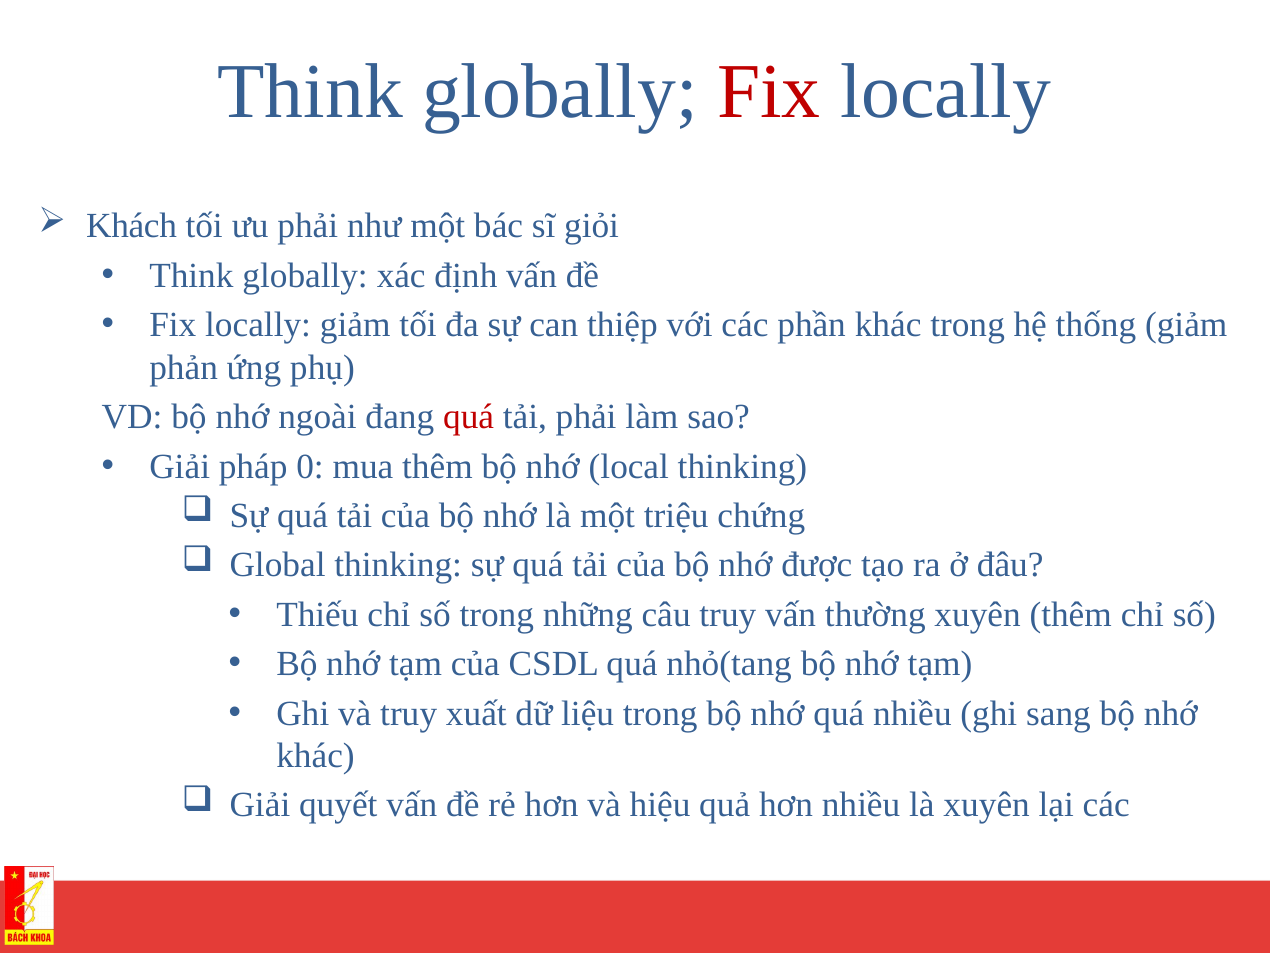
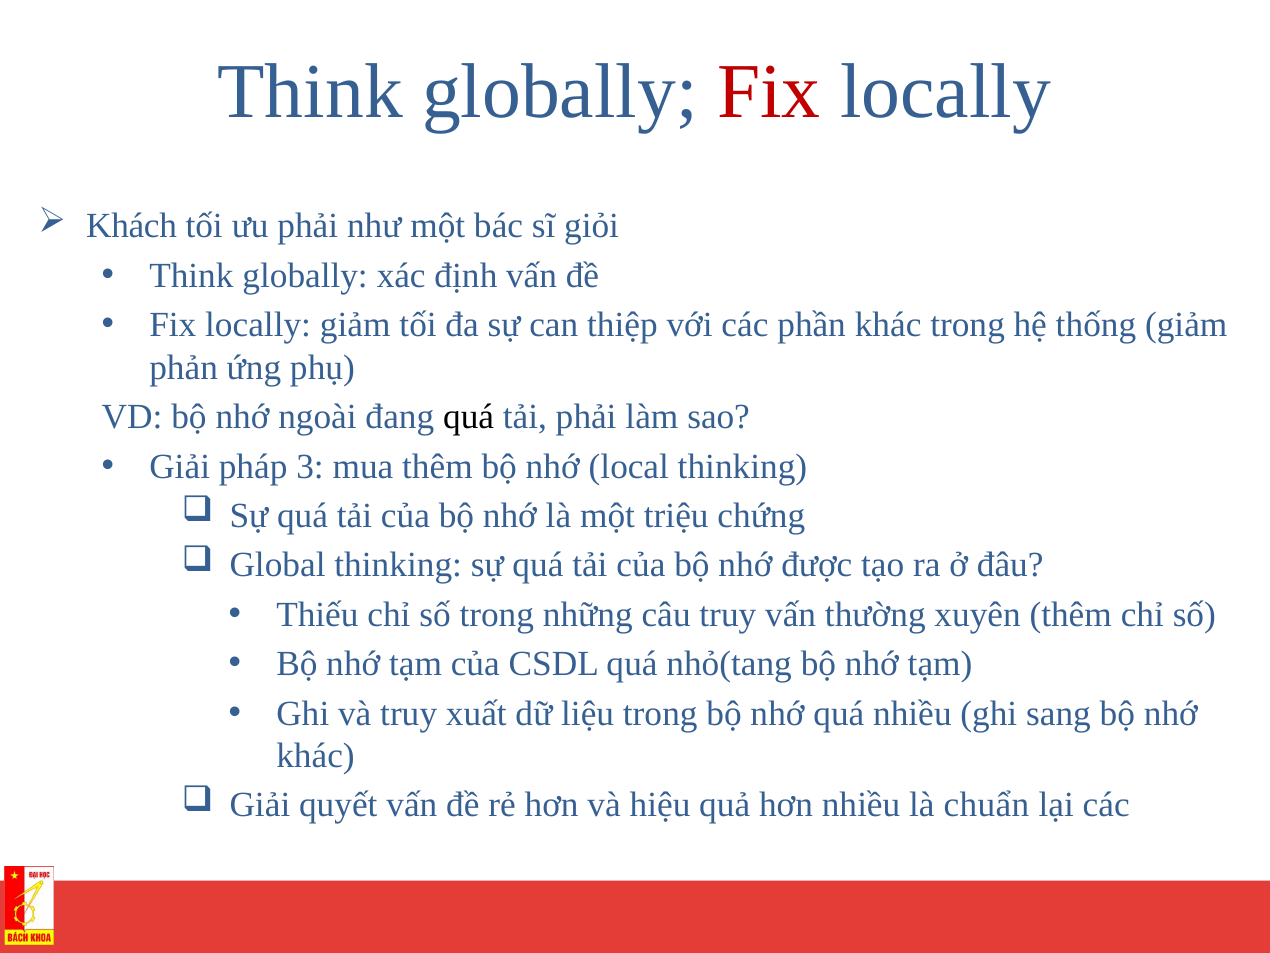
quá at (469, 417) colour: red -> black
0: 0 -> 3
là xuyên: xuyên -> chuẩn
